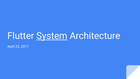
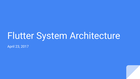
System underline: present -> none
